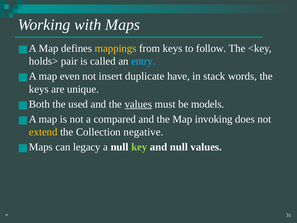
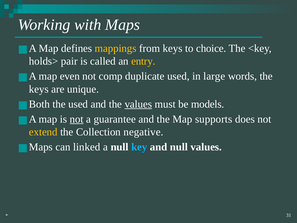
follow: follow -> choice
entry colour: light blue -> yellow
insert: insert -> comp
duplicate have: have -> used
stack: stack -> large
not at (77, 119) underline: none -> present
compared: compared -> guarantee
invoking: invoking -> supports
legacy: legacy -> linked
key colour: light green -> light blue
